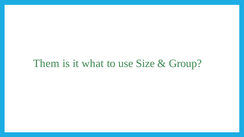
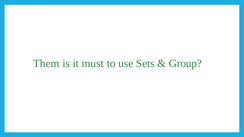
what: what -> must
Size: Size -> Sets
